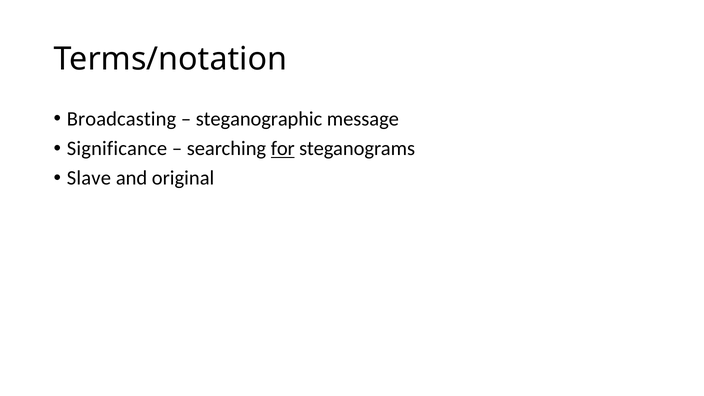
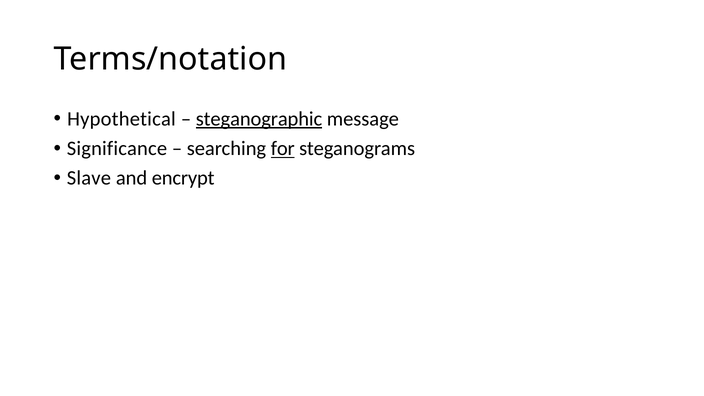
Broadcasting: Broadcasting -> Hypothetical
steganographic underline: none -> present
original: original -> encrypt
